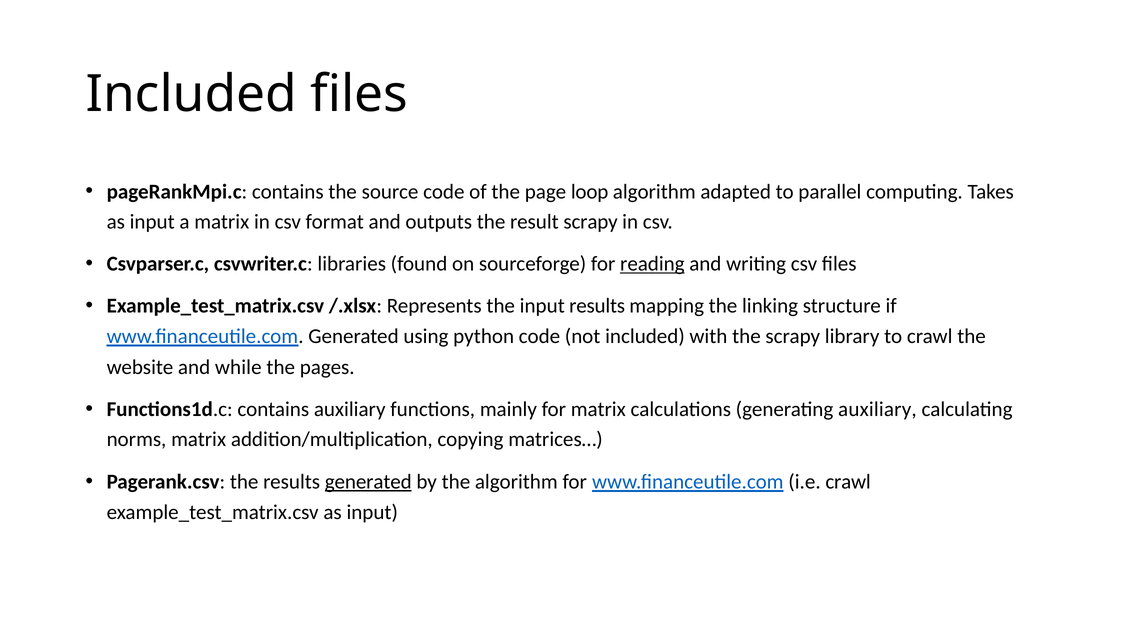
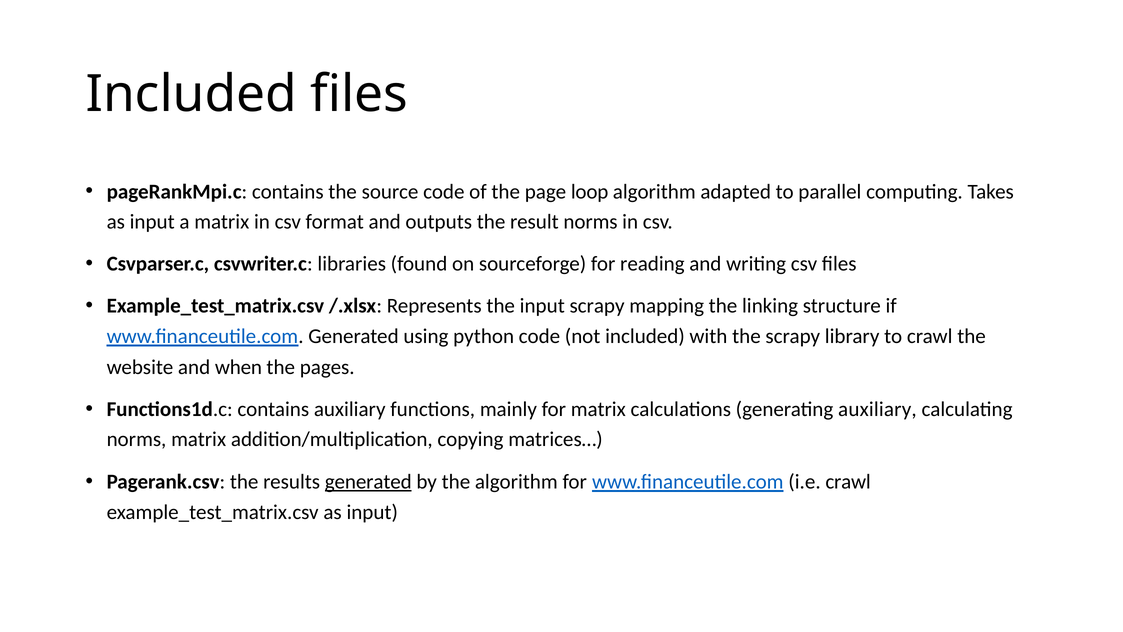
result scrapy: scrapy -> norms
reading underline: present -> none
input results: results -> scrapy
while: while -> when
